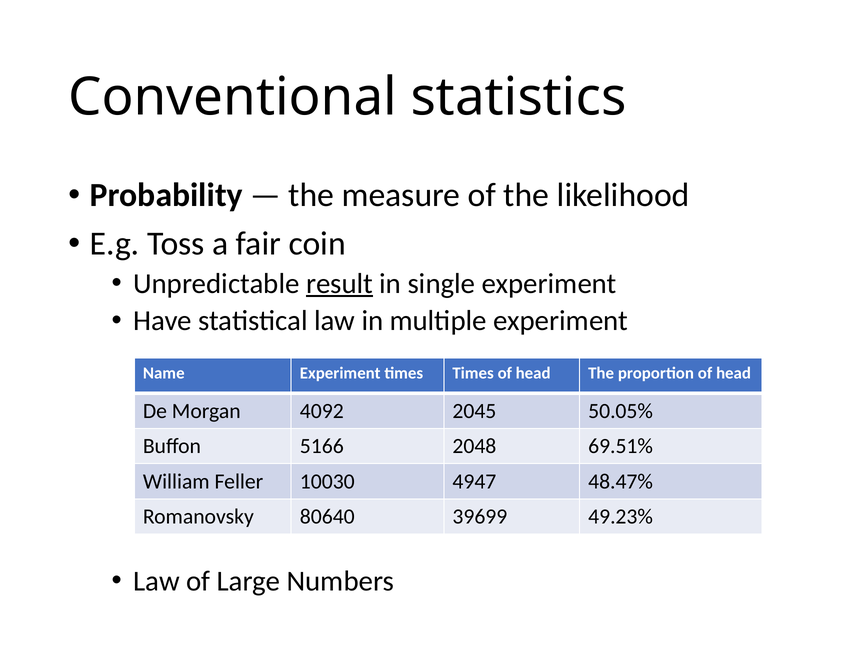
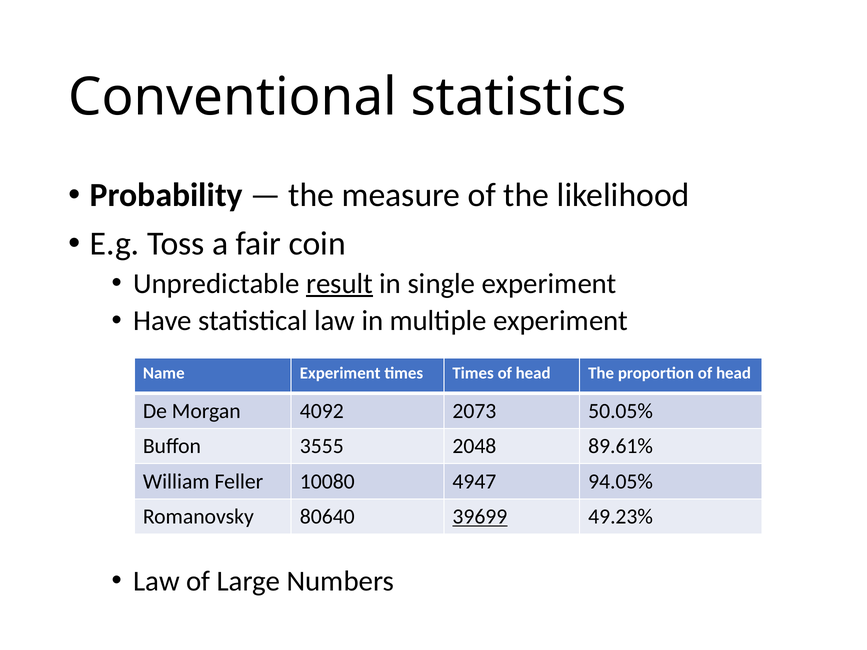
2045: 2045 -> 2073
5166: 5166 -> 3555
69.51%: 69.51% -> 89.61%
10030: 10030 -> 10080
48.47%: 48.47% -> 94.05%
39699 underline: none -> present
